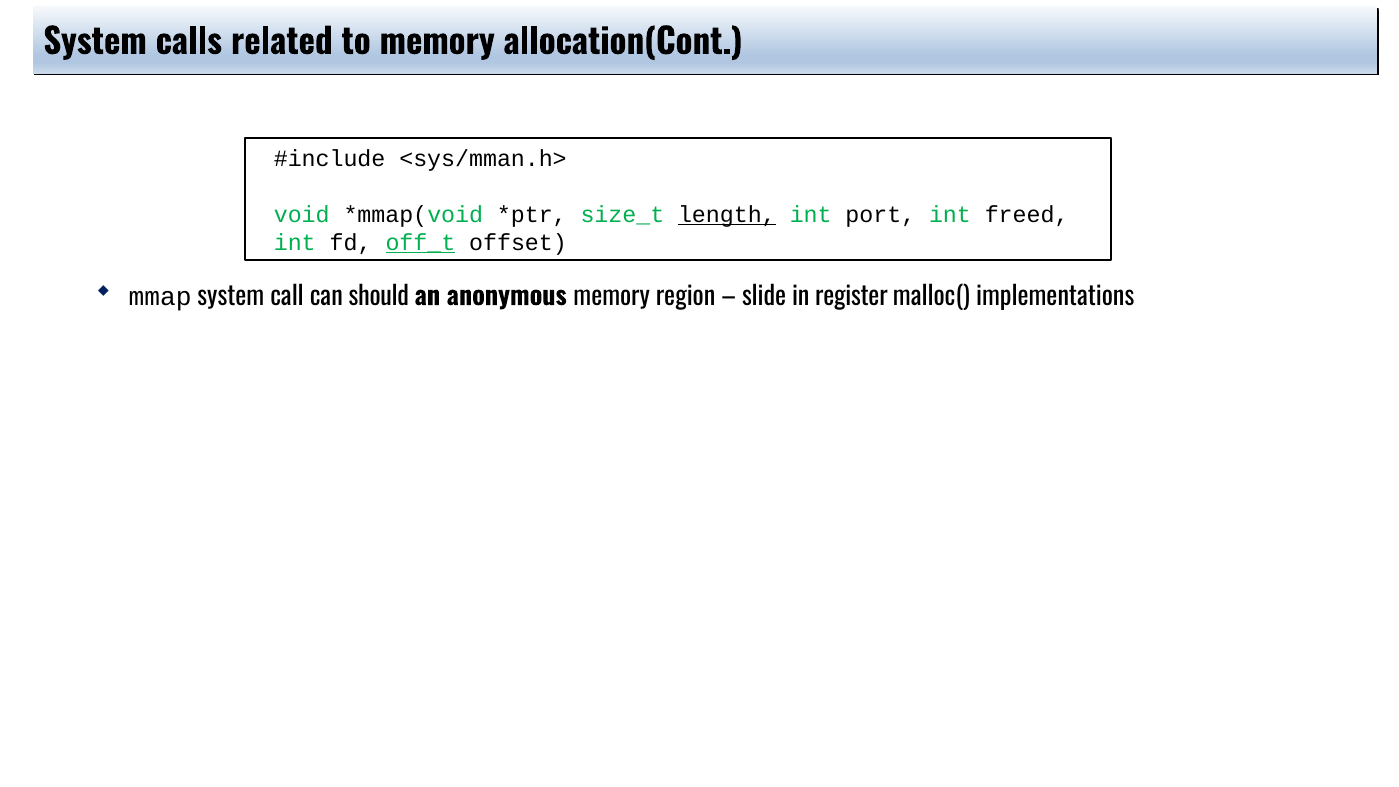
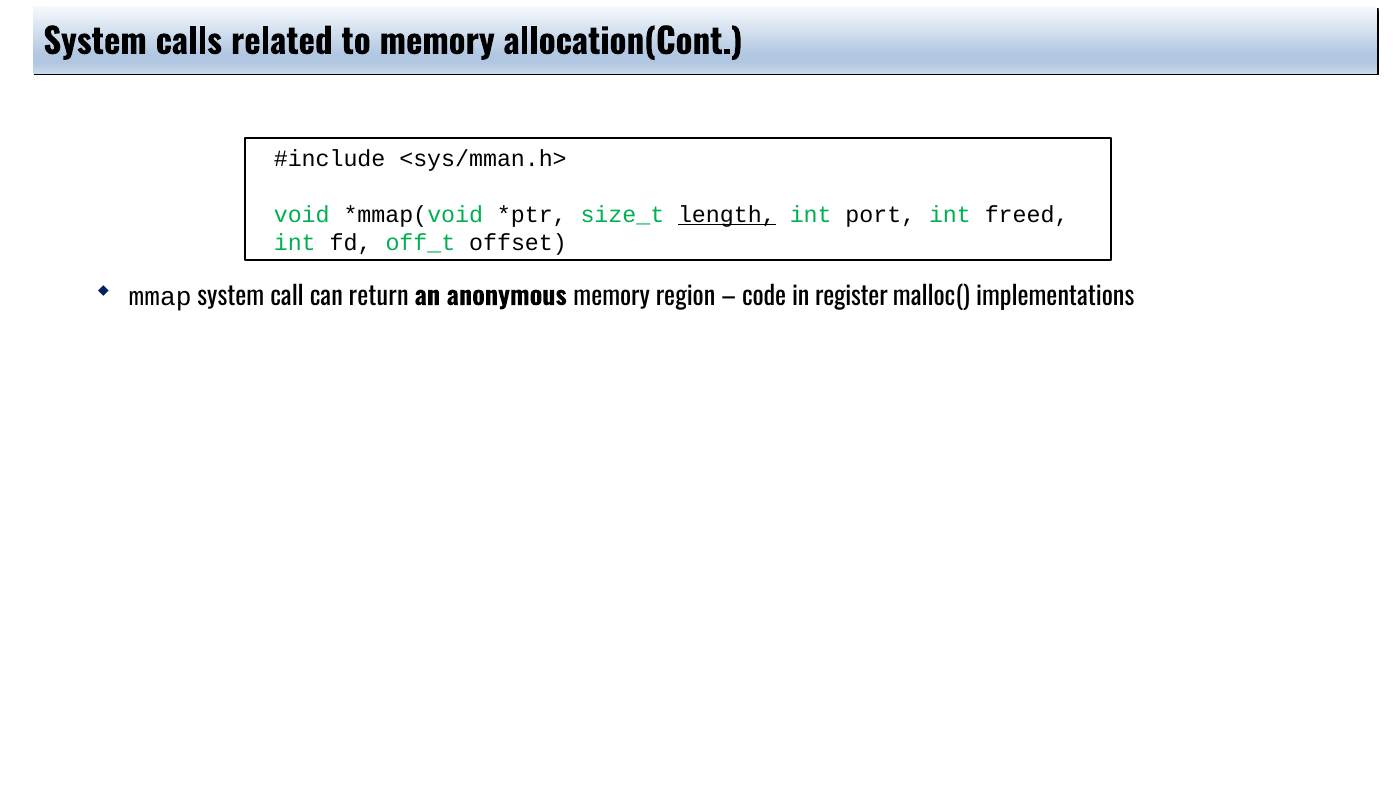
off_t at (420, 243) underline: present -> none
should: should -> return
slide: slide -> code
